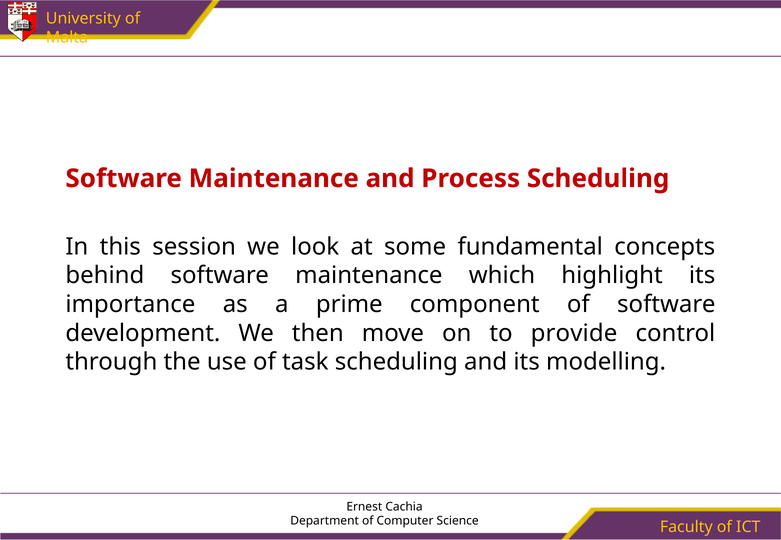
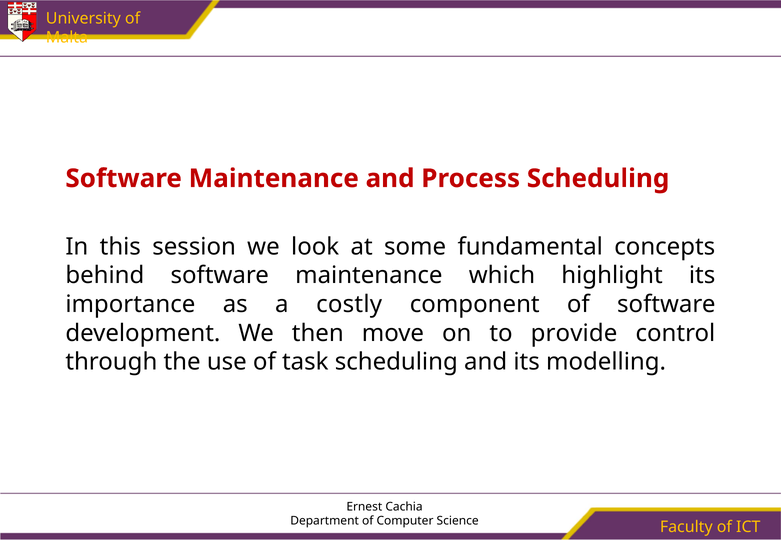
prime: prime -> costly
